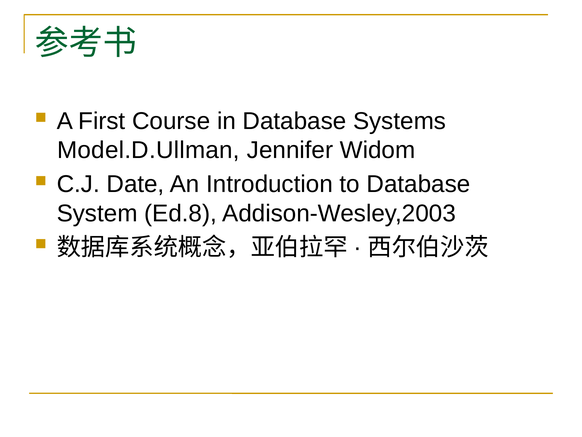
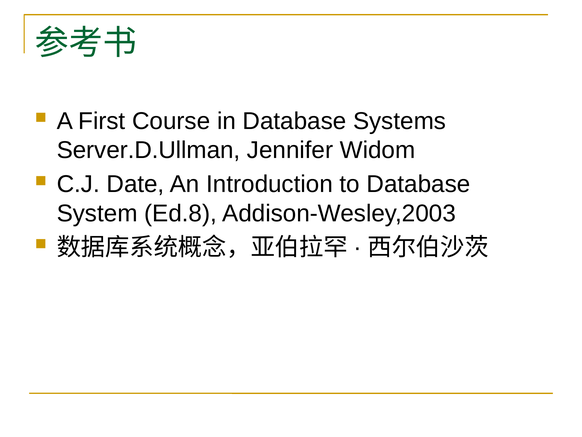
Model.D.Ullman: Model.D.Ullman -> Server.D.Ullman
